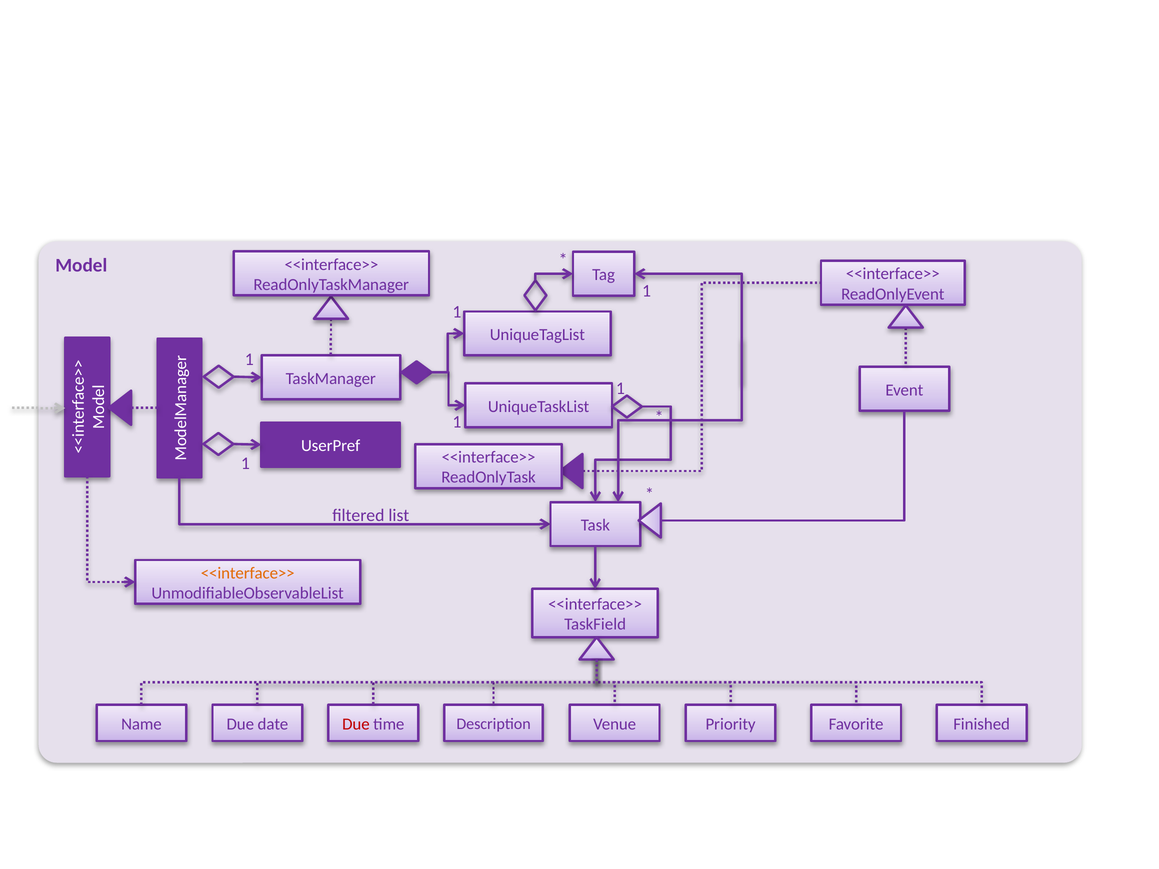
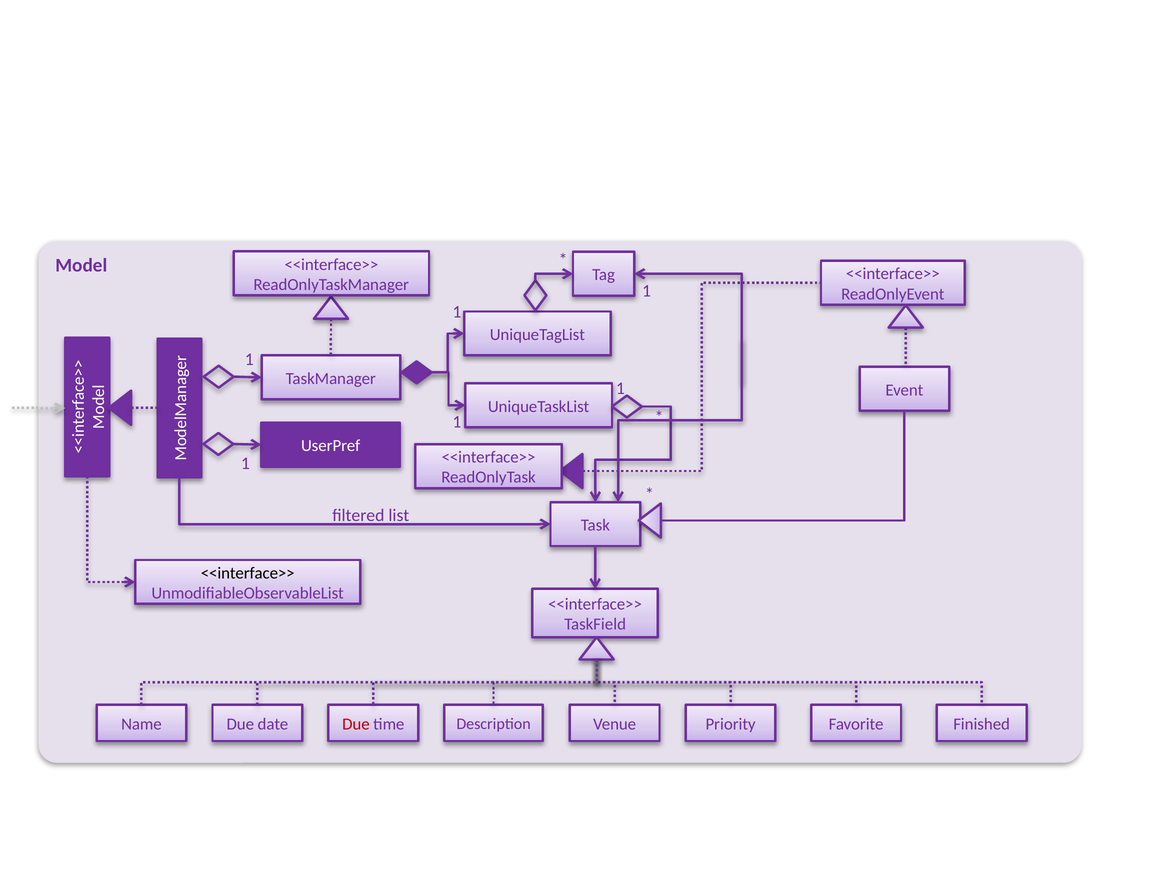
<<interface>> at (248, 573) colour: orange -> black
